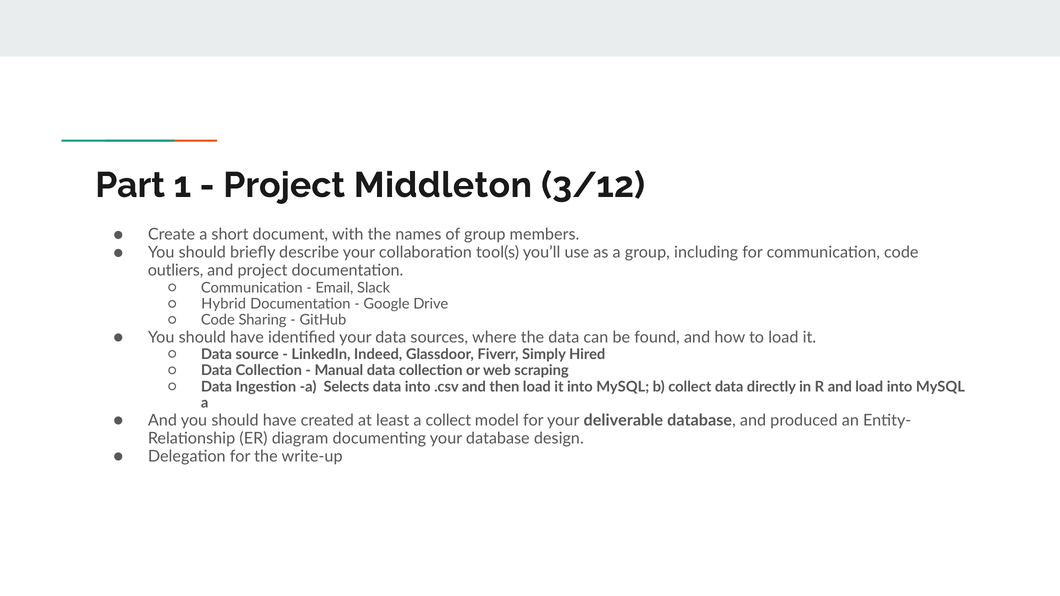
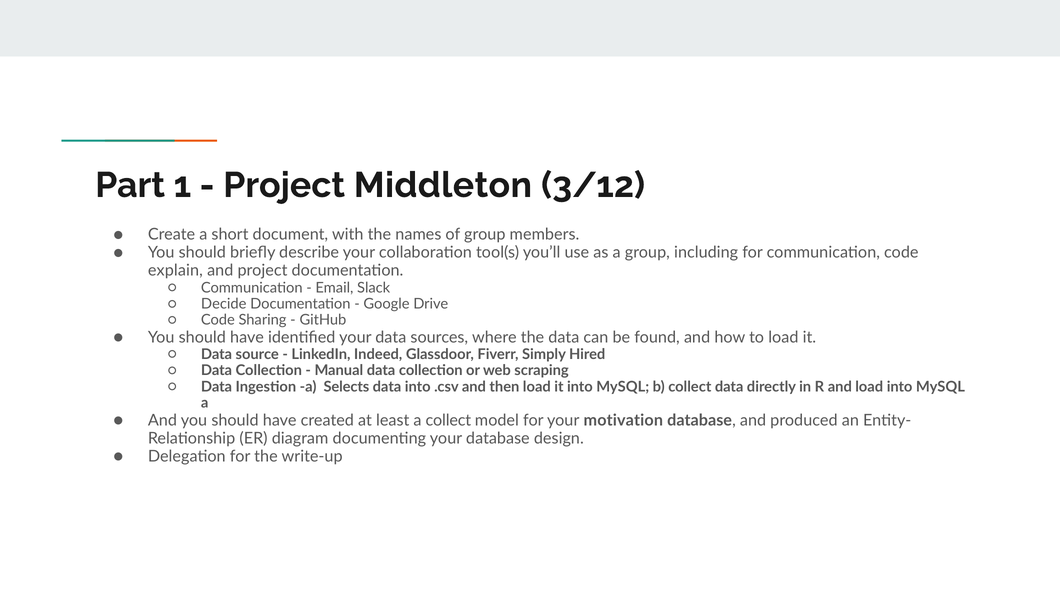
outliers: outliers -> explain
Hybrid: Hybrid -> Decide
deliverable: deliverable -> motivation
